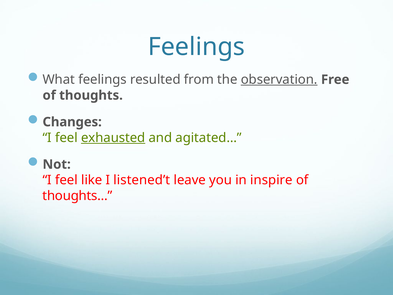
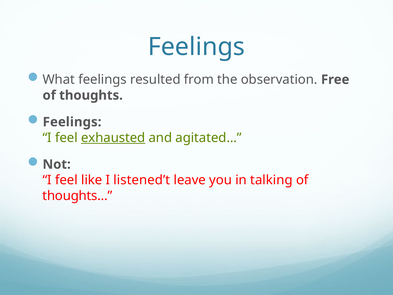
observation underline: present -> none
Changes at (72, 122): Changes -> Feelings
inspire: inspire -> talking
